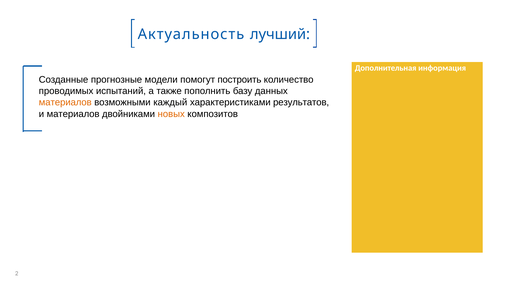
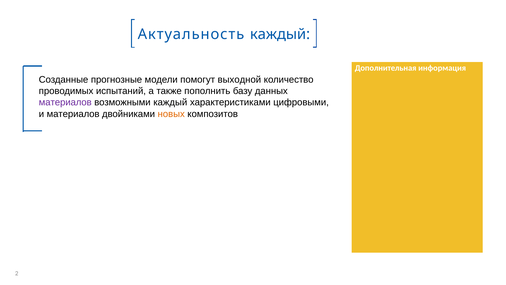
Актуальность лучший: лучший -> каждый
построить: построить -> выходной
материалов at (65, 102) colour: orange -> purple
результатов: результатов -> цифровыми
